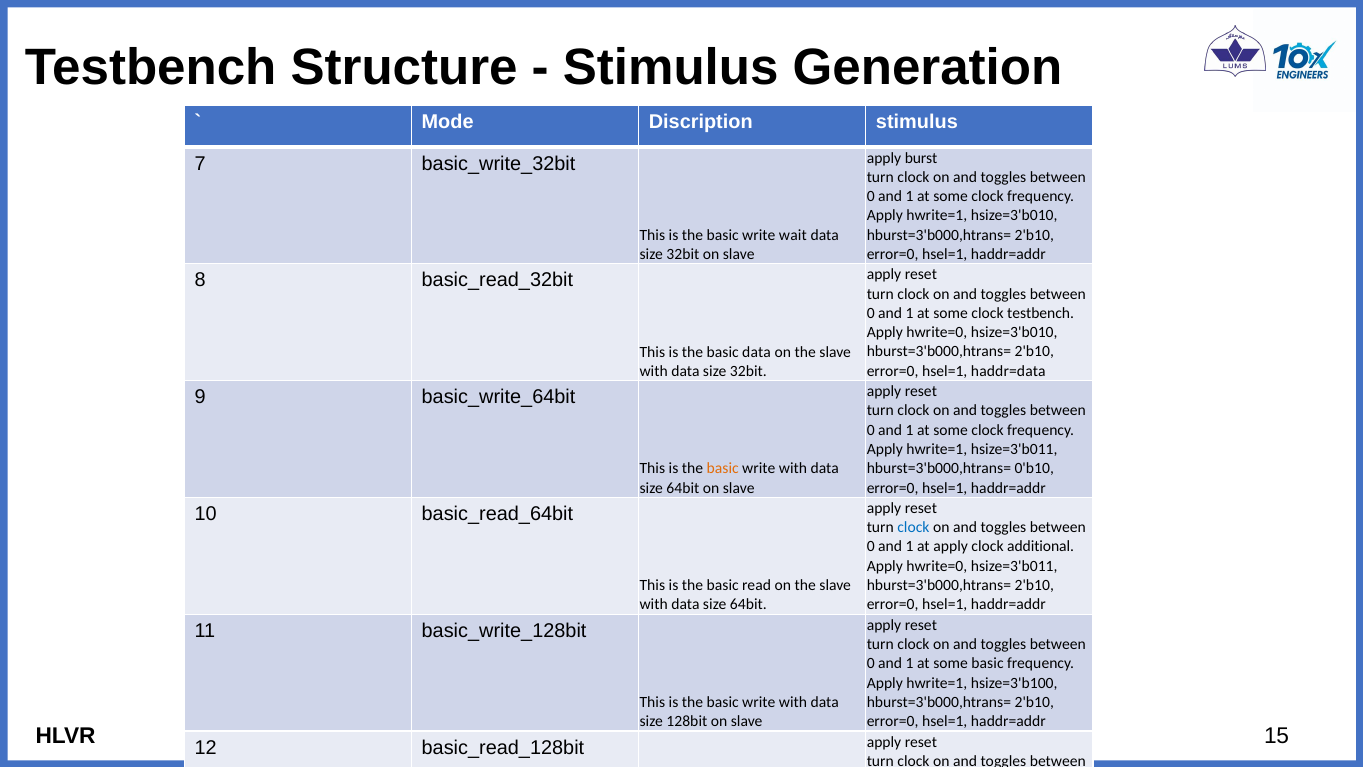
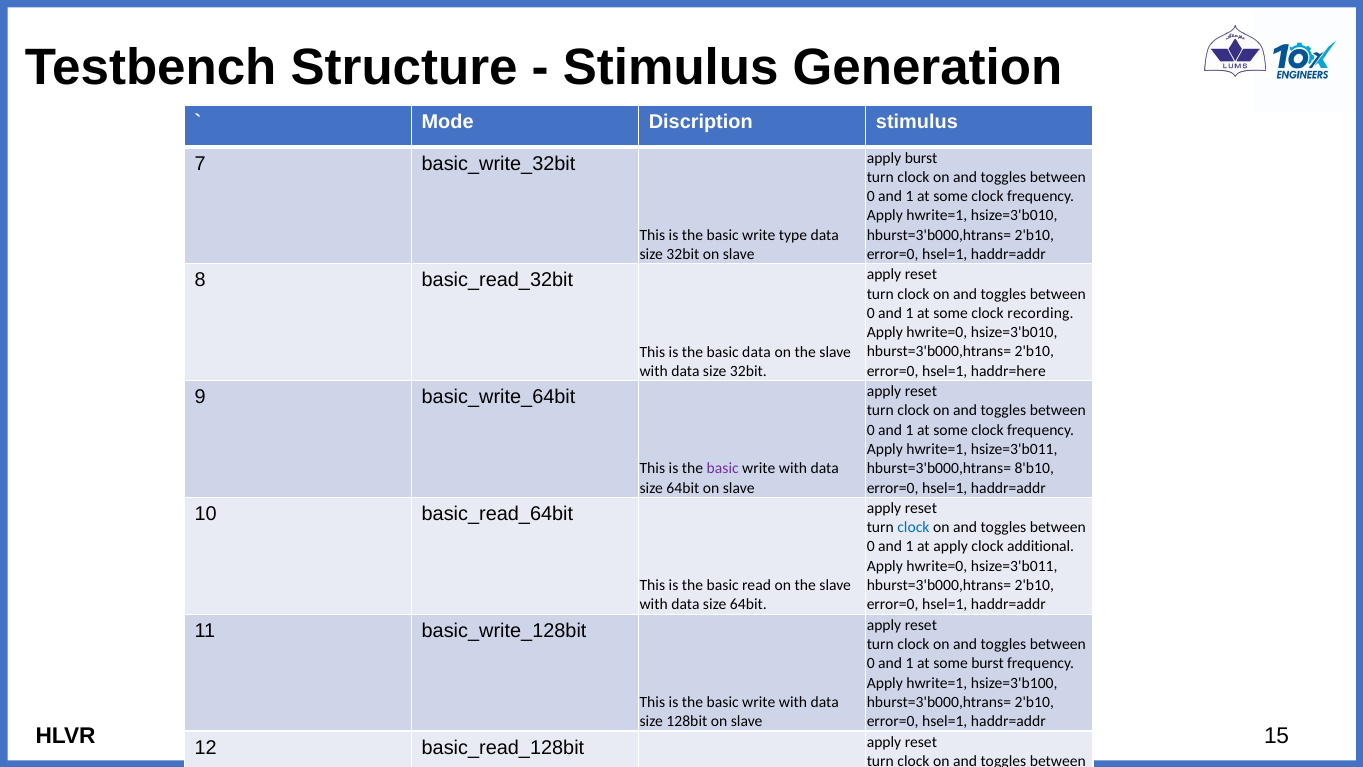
wait: wait -> type
clock testbench: testbench -> recording
haddr=data: haddr=data -> haddr=here
basic at (723, 468) colour: orange -> purple
0'b10: 0'b10 -> 8'b10
some basic: basic -> burst
